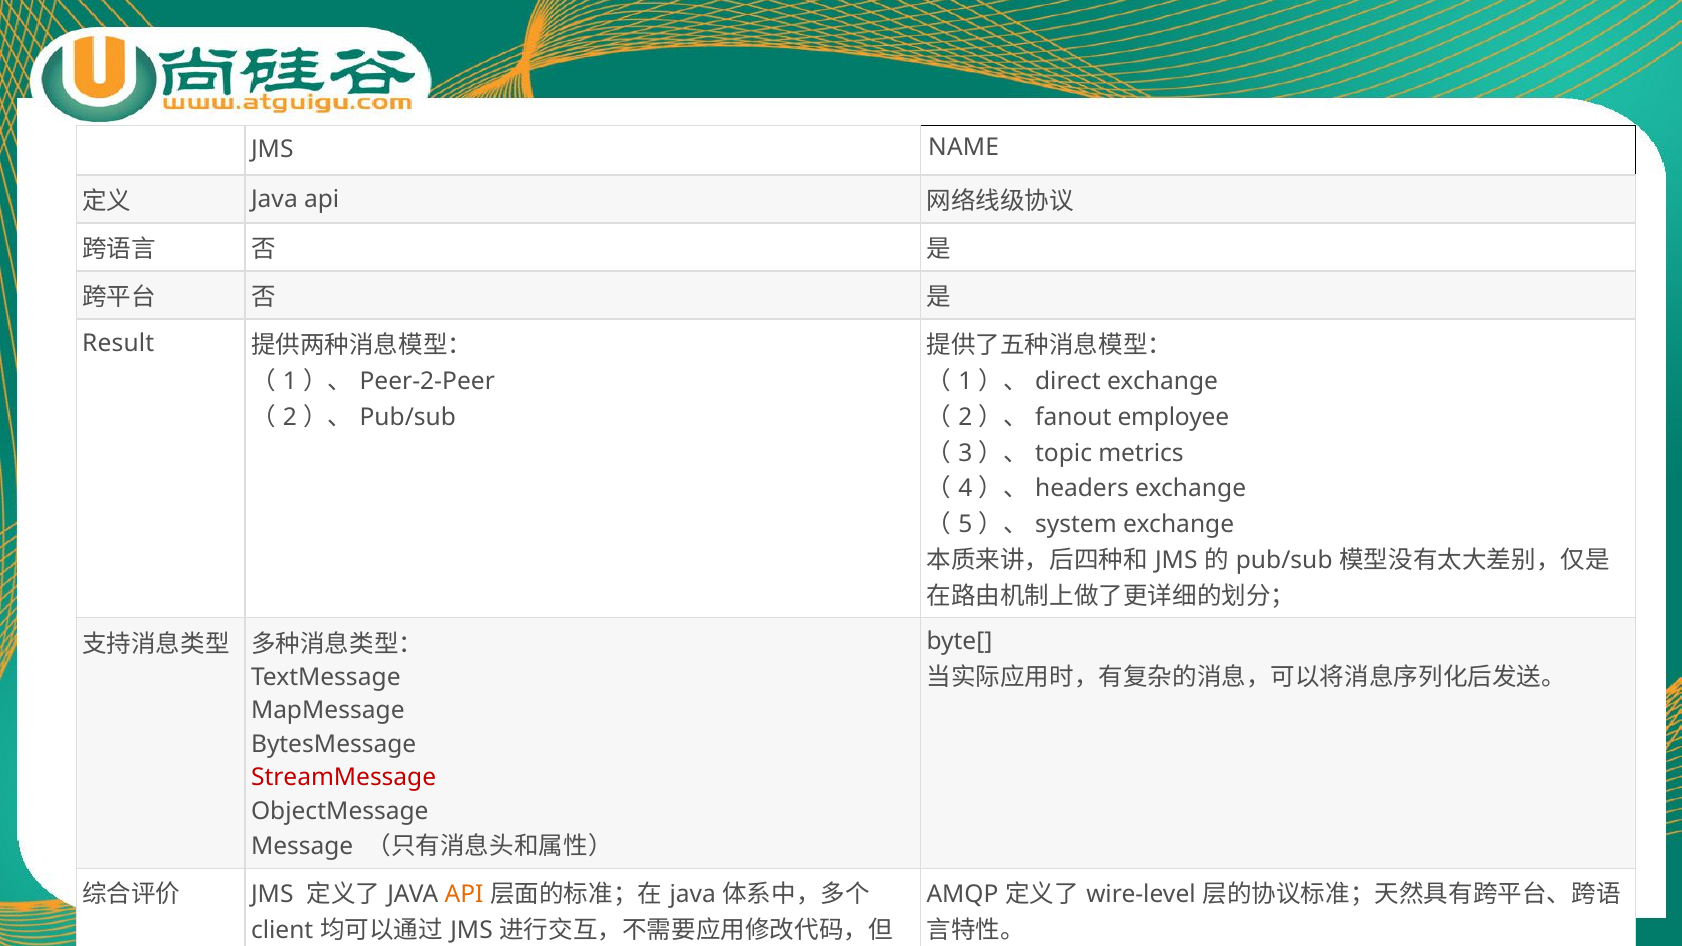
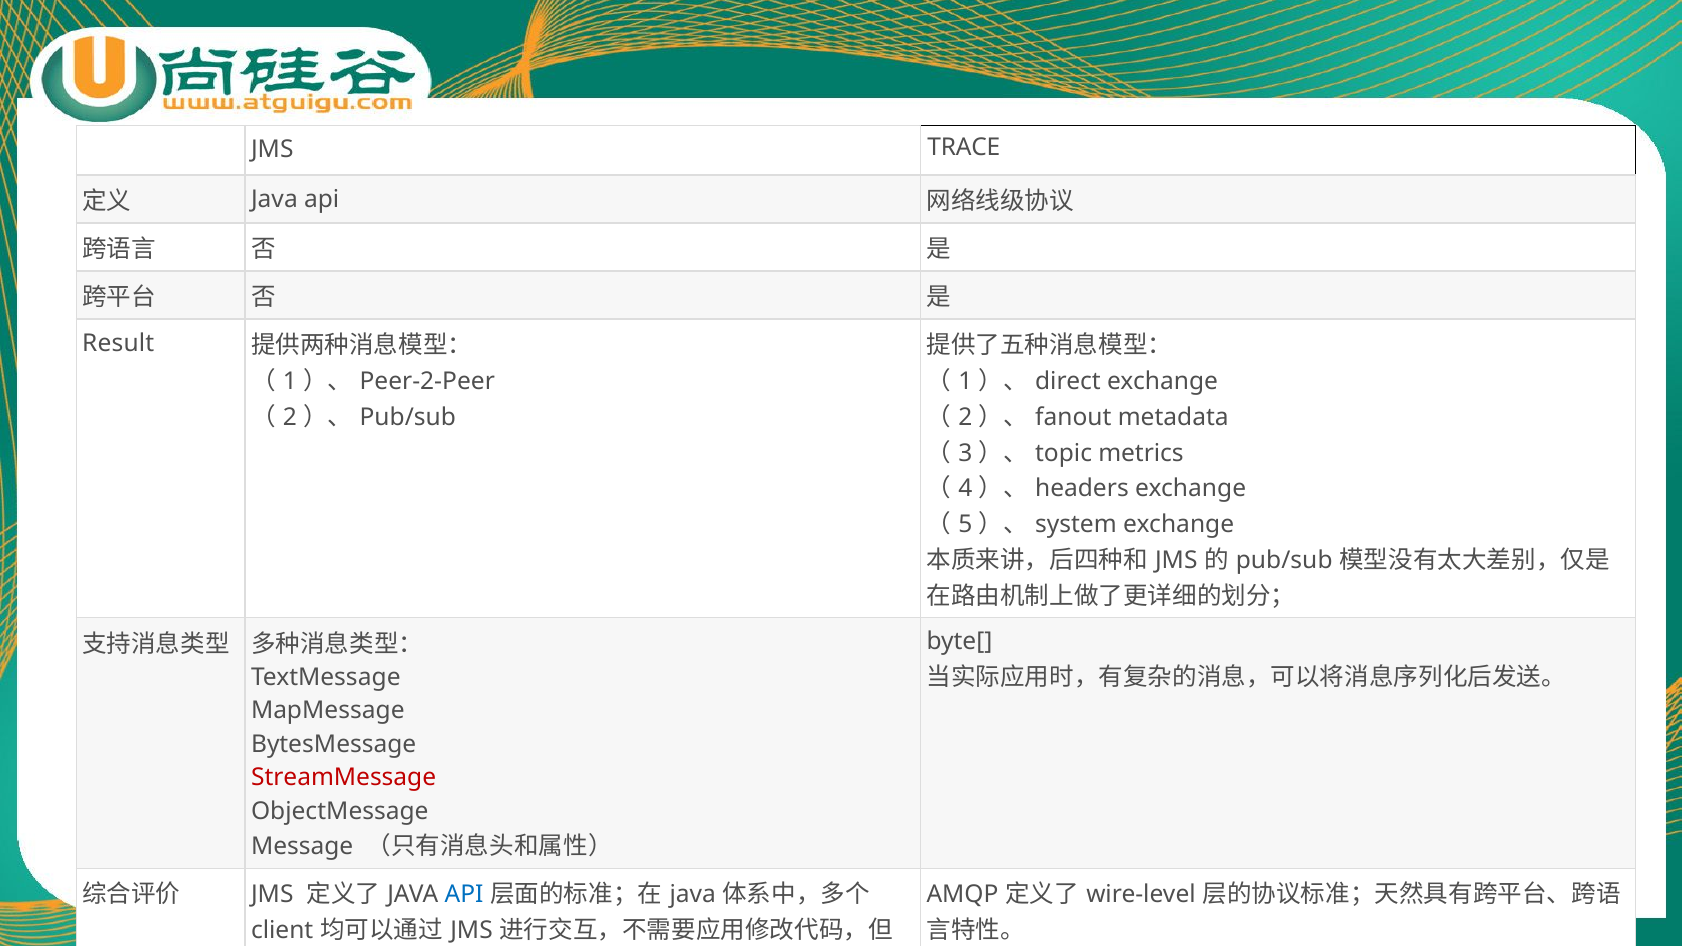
NAME: NAME -> TRACE
employee: employee -> metadata
API at (464, 895) colour: orange -> blue
